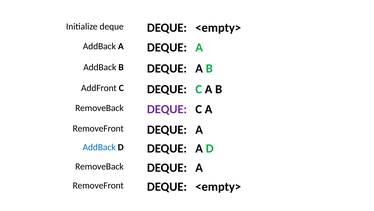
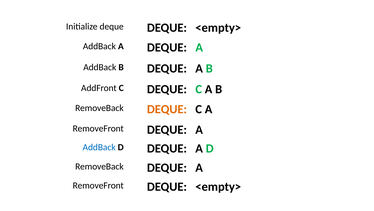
DEQUE at (167, 109) colour: purple -> orange
